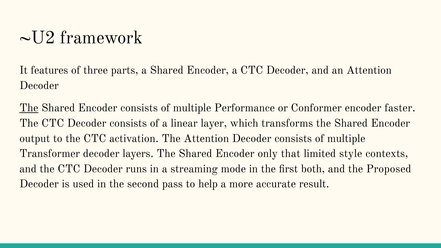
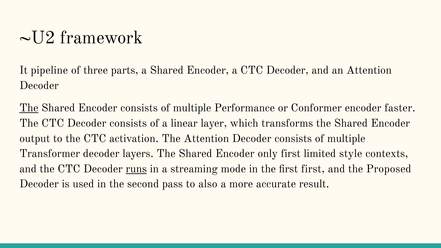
features: features -> pipeline
only that: that -> first
runs underline: none -> present
first both: both -> first
help: help -> also
